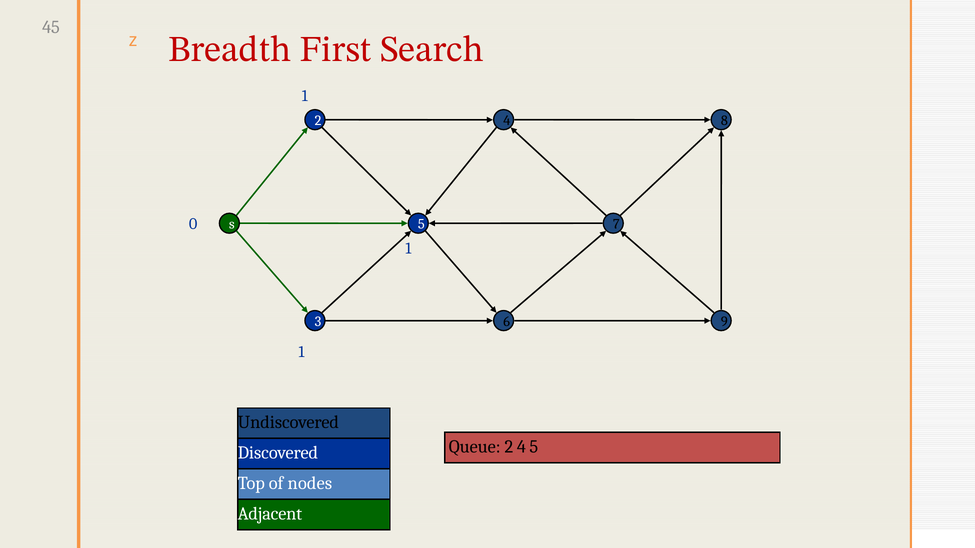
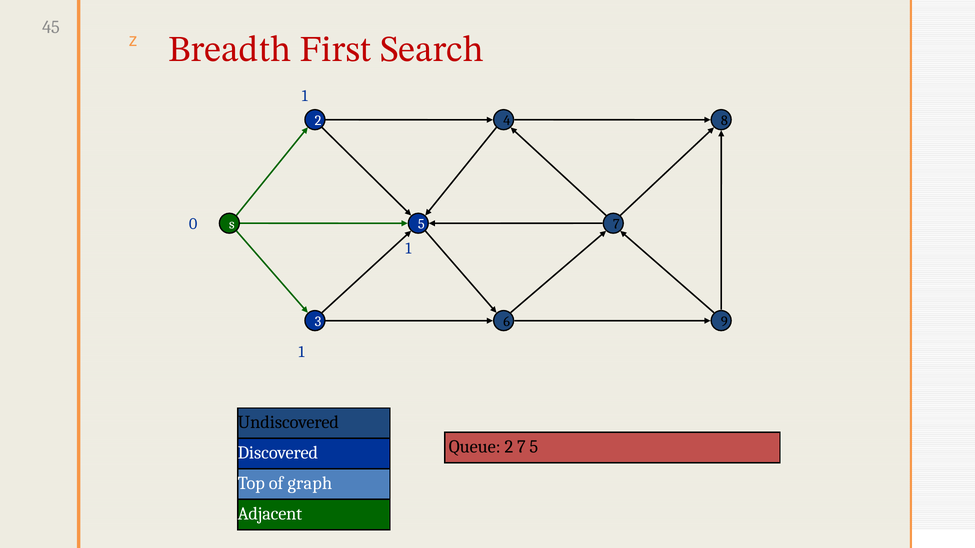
2 4: 4 -> 7
nodes: nodes -> graph
